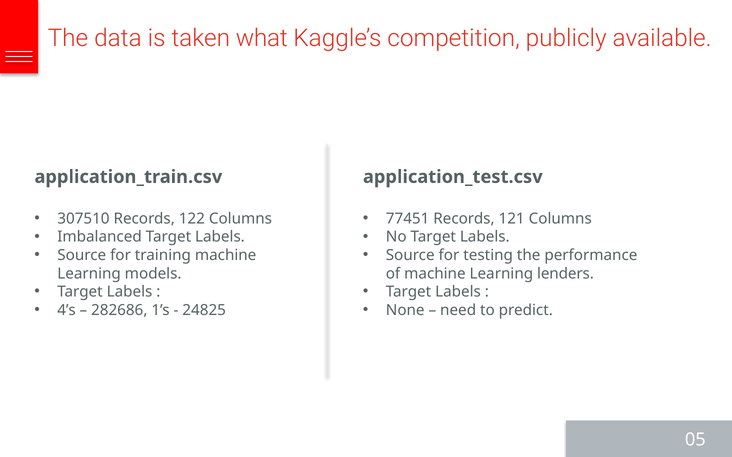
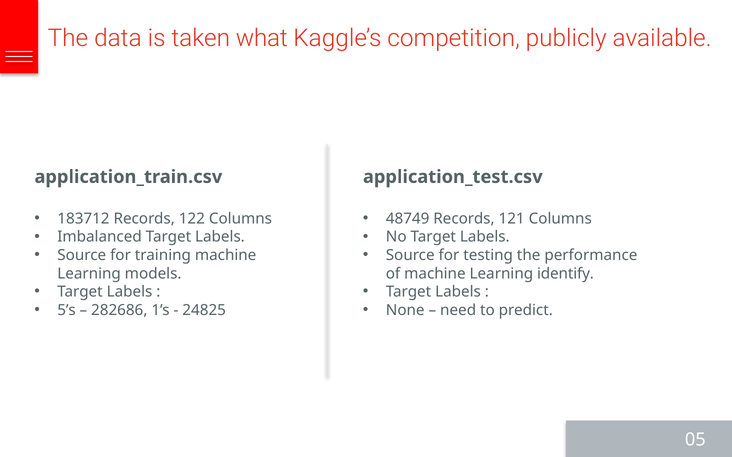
307510: 307510 -> 183712
77451: 77451 -> 48749
lenders: lenders -> identify
4’s: 4’s -> 5’s
